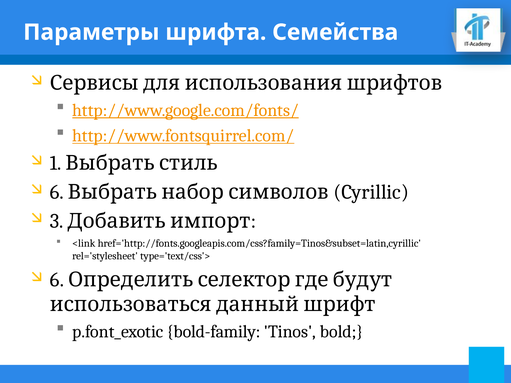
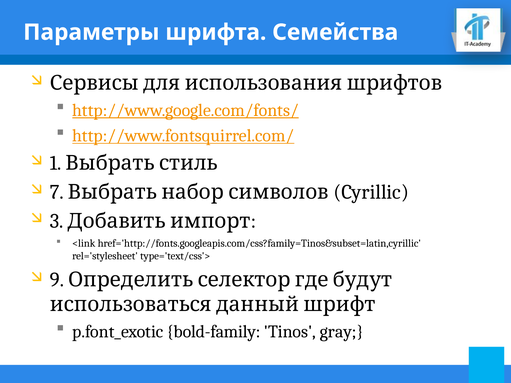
6 at (57, 192): 6 -> 7
6 at (57, 280): 6 -> 9
bold: bold -> gray
